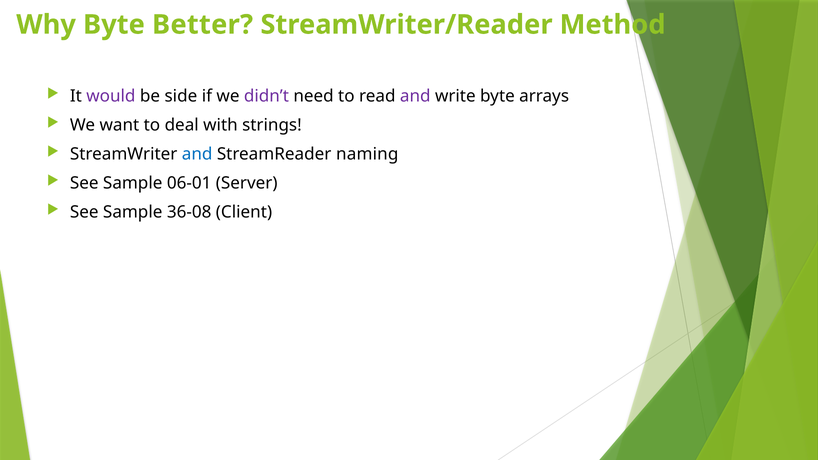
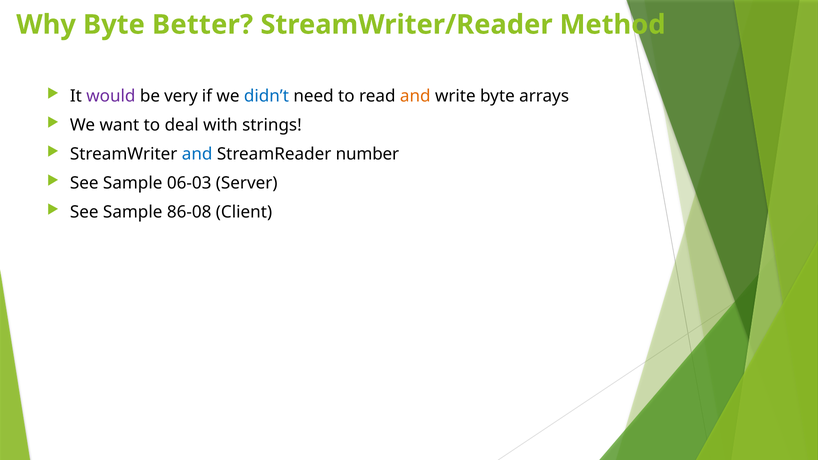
side: side -> very
didn’t colour: purple -> blue
and at (415, 96) colour: purple -> orange
naming: naming -> number
06-01: 06-01 -> 06-03
36-08: 36-08 -> 86-08
